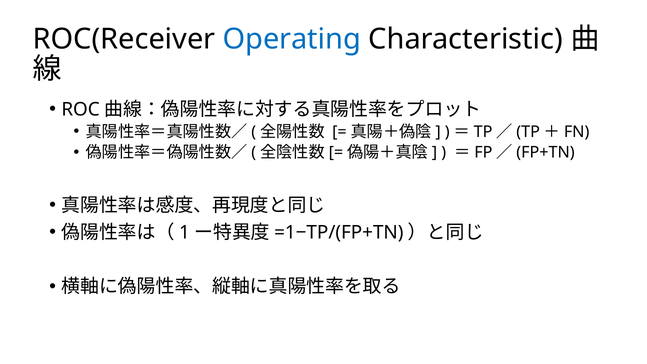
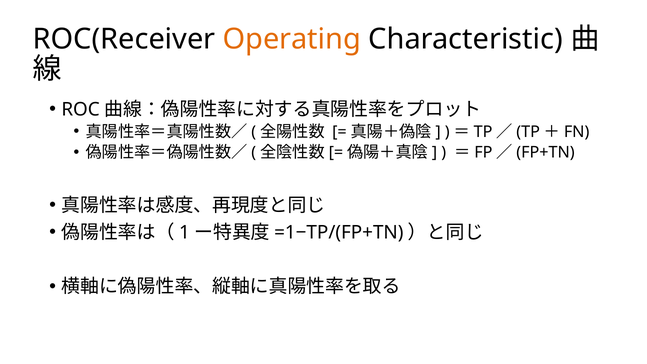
Operating colour: blue -> orange
